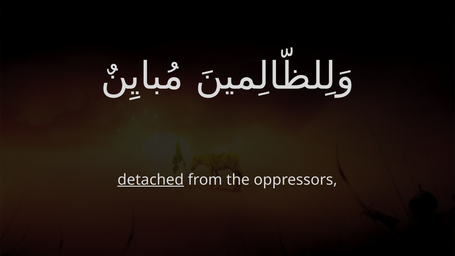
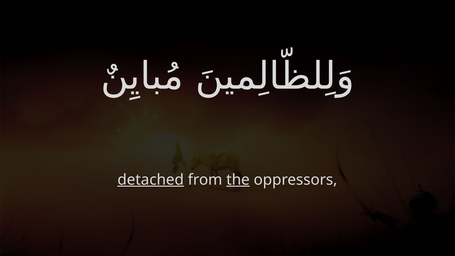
the underline: none -> present
